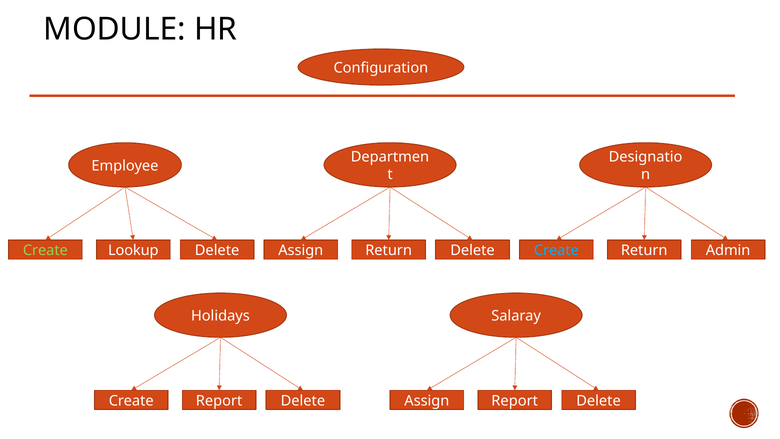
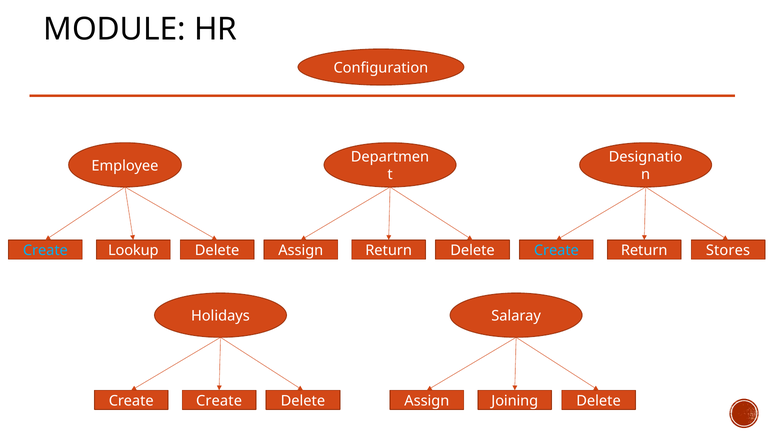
Create at (45, 251) colour: light green -> light blue
Admin: Admin -> Stores
Report at (219, 401): Report -> Create
Report at (515, 401): Report -> Joining
